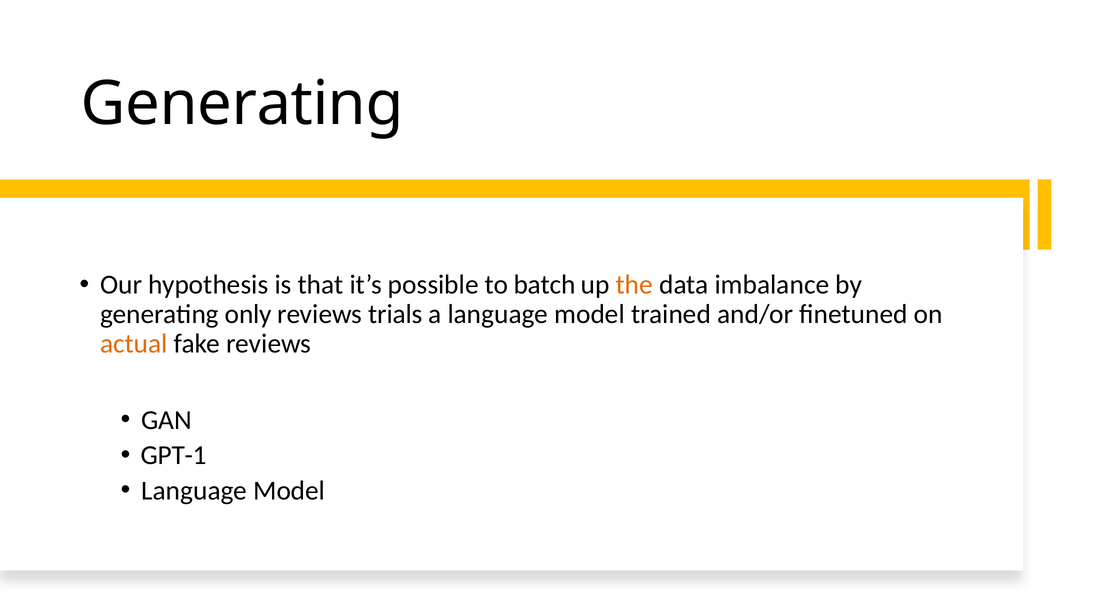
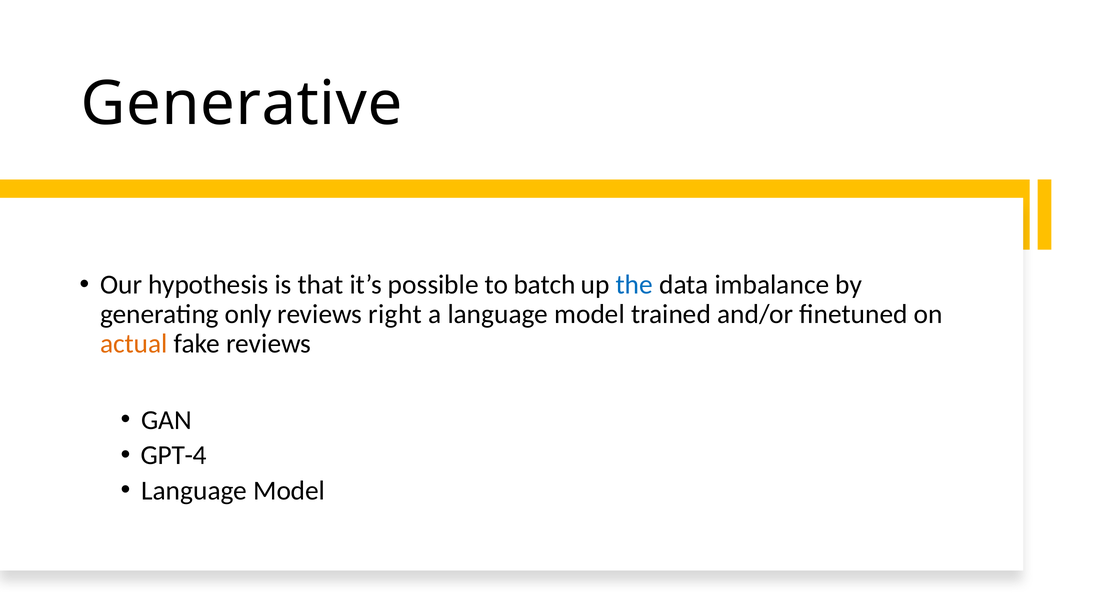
Generating at (242, 104): Generating -> Generative
the colour: orange -> blue
trials: trials -> right
GPT-1: GPT-1 -> GPT-4
